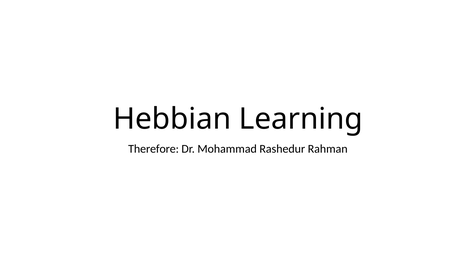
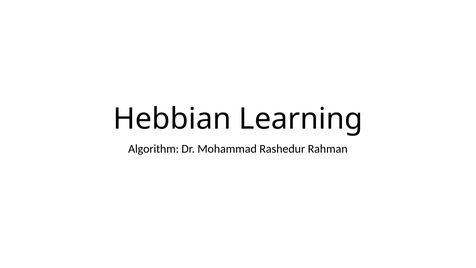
Therefore: Therefore -> Algorithm
